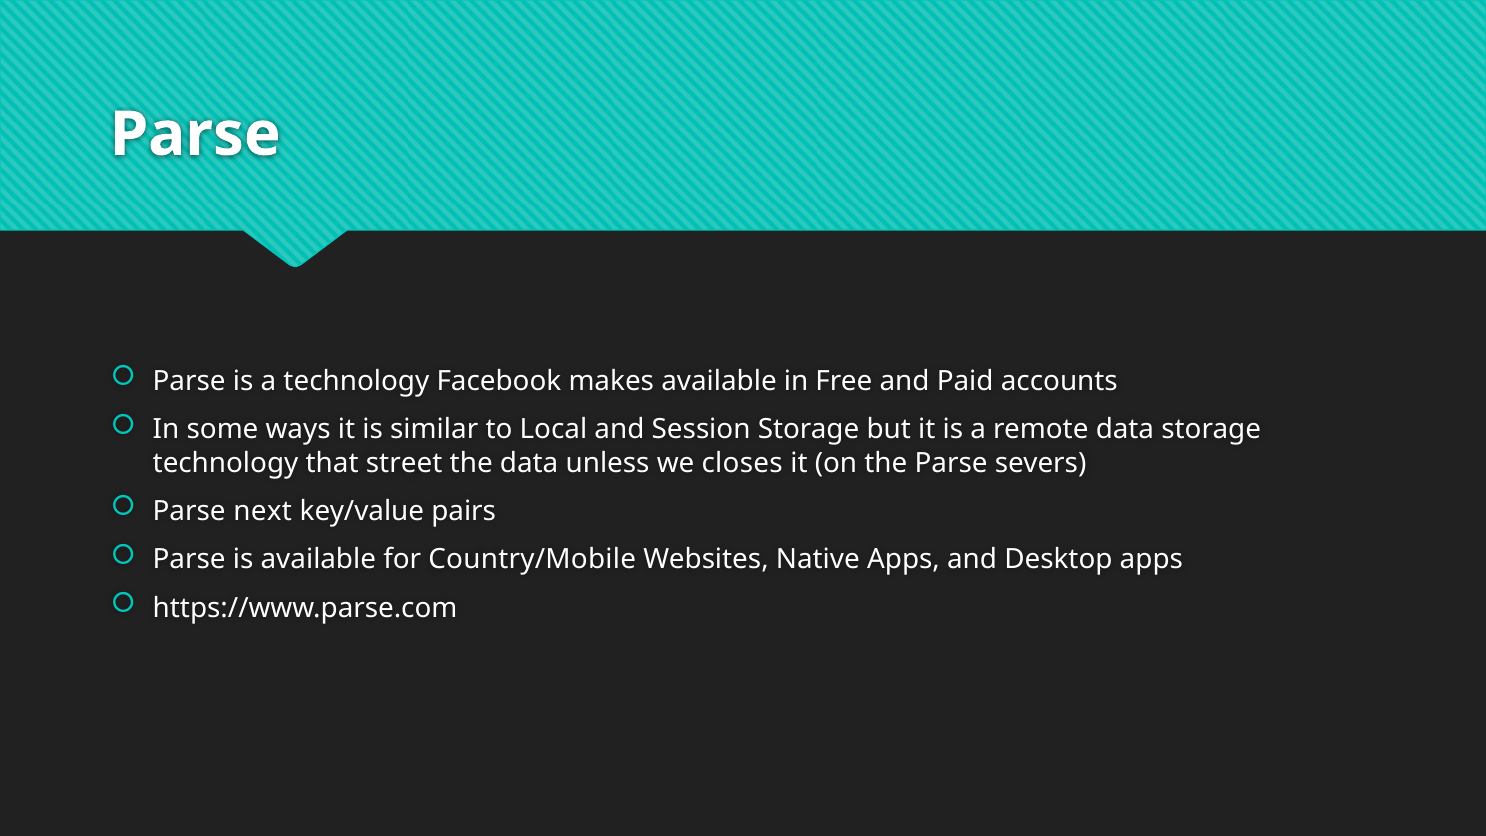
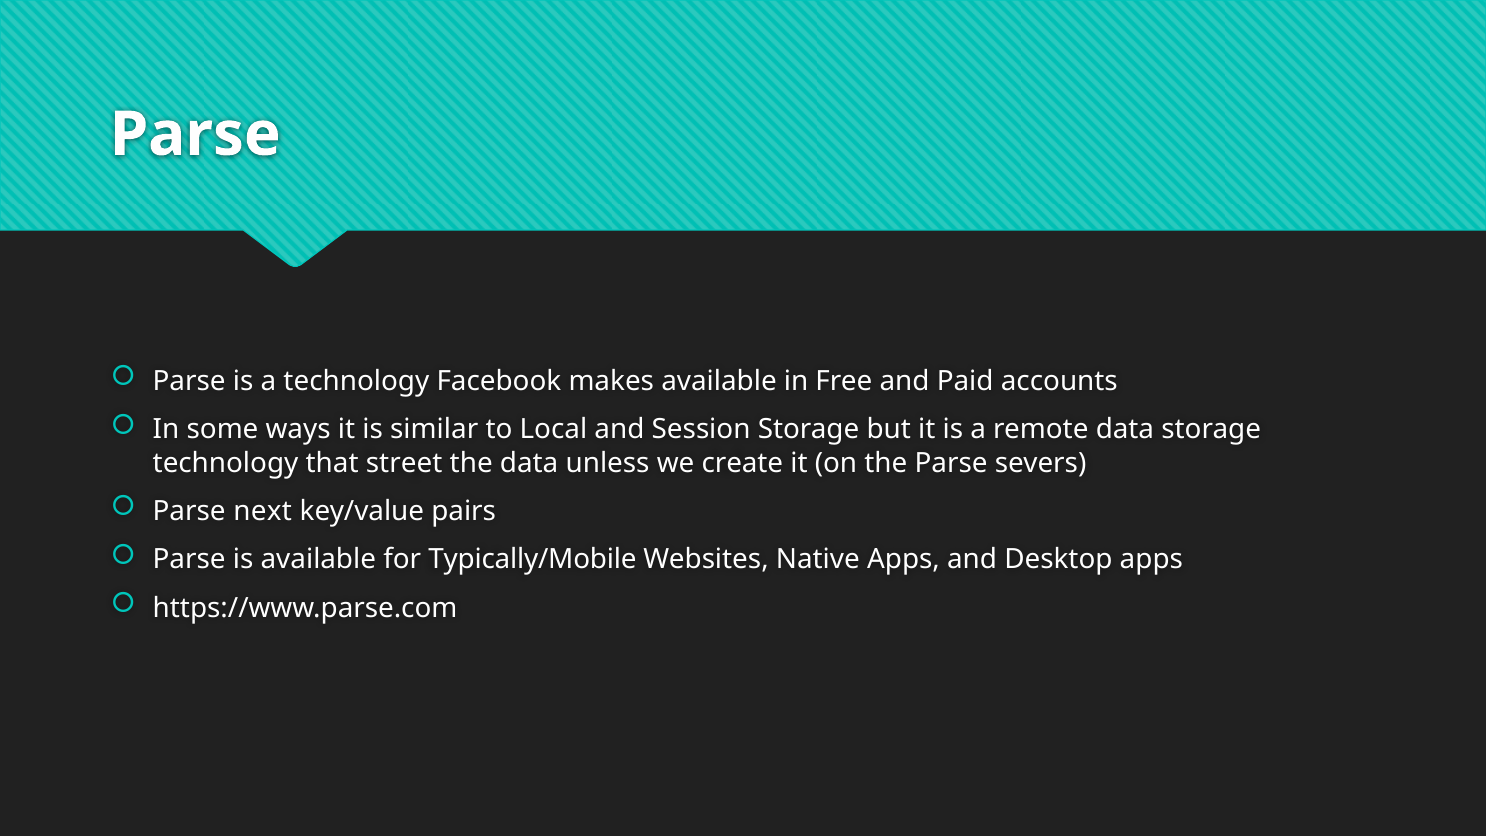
closes: closes -> create
Country/Mobile: Country/Mobile -> Typically/Mobile
